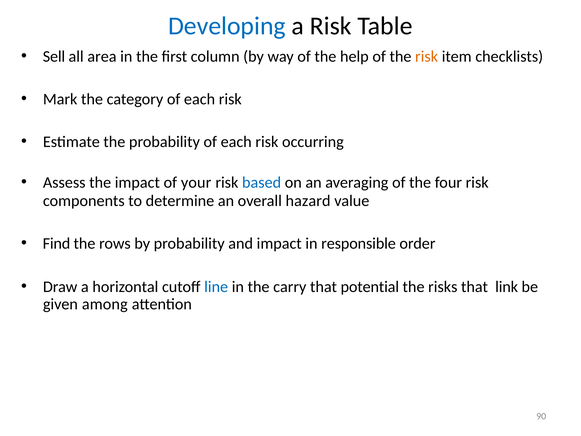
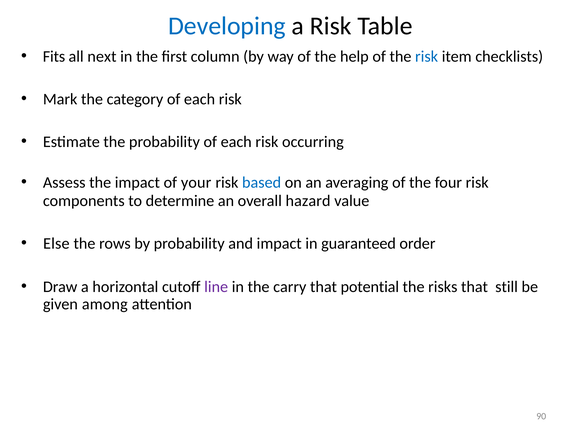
Sell: Sell -> Fits
area: area -> next
risk at (427, 56) colour: orange -> blue
Find: Find -> Else
responsible: responsible -> guaranteed
line colour: blue -> purple
link: link -> still
